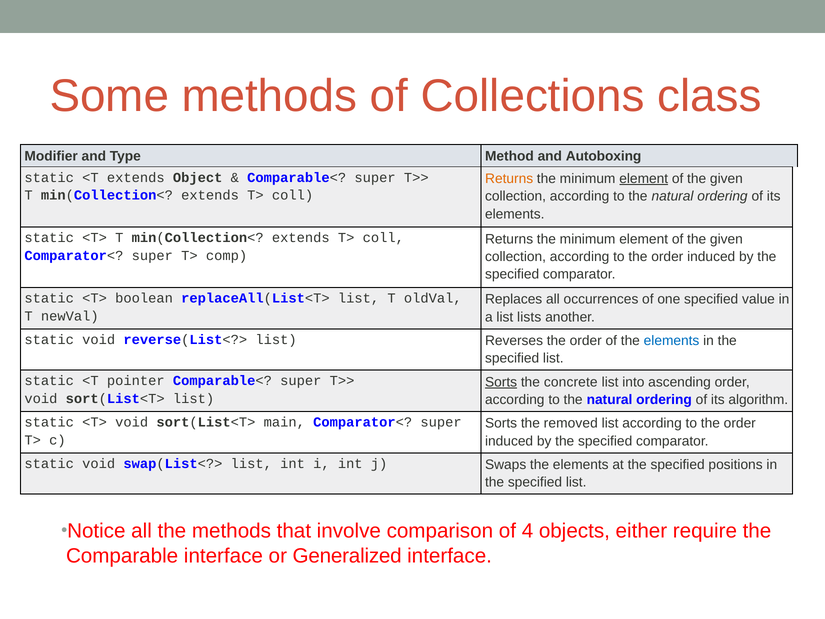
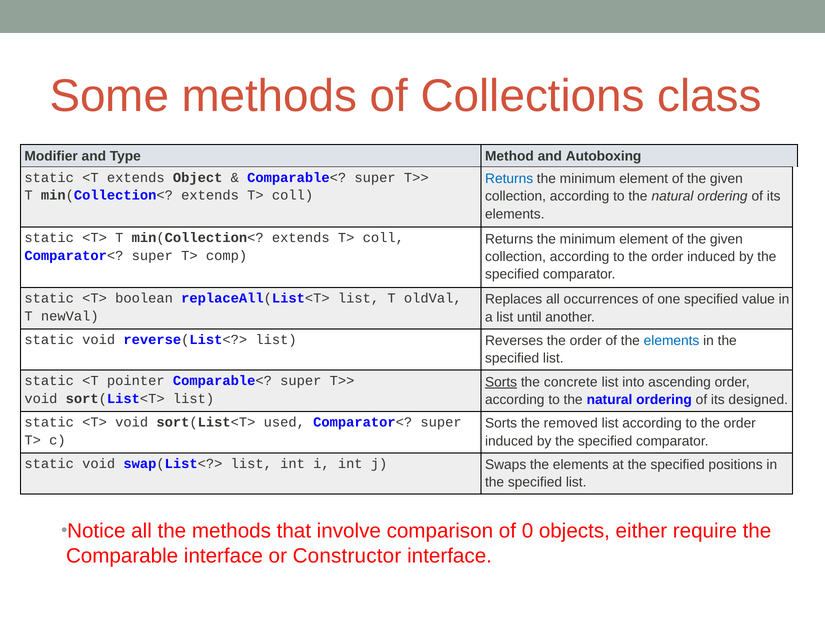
Returns at (509, 179) colour: orange -> blue
element at (644, 179) underline: present -> none
lists: lists -> until
algorithm: algorithm -> designed
main: main -> used
4: 4 -> 0
Generalized: Generalized -> Constructor
